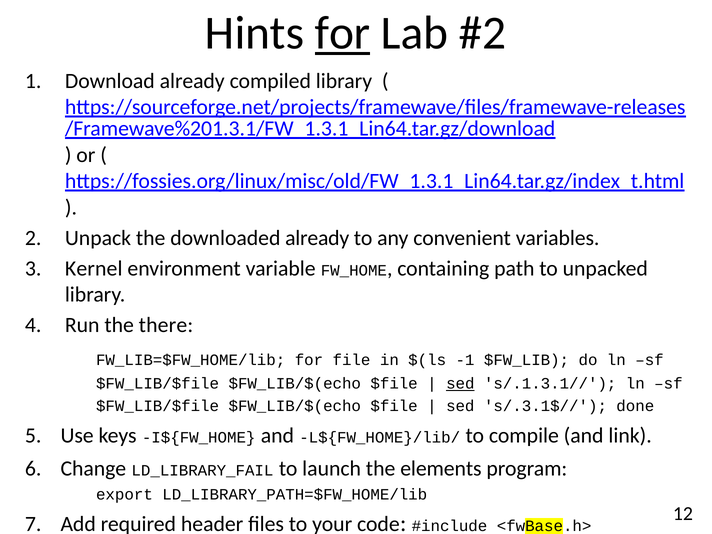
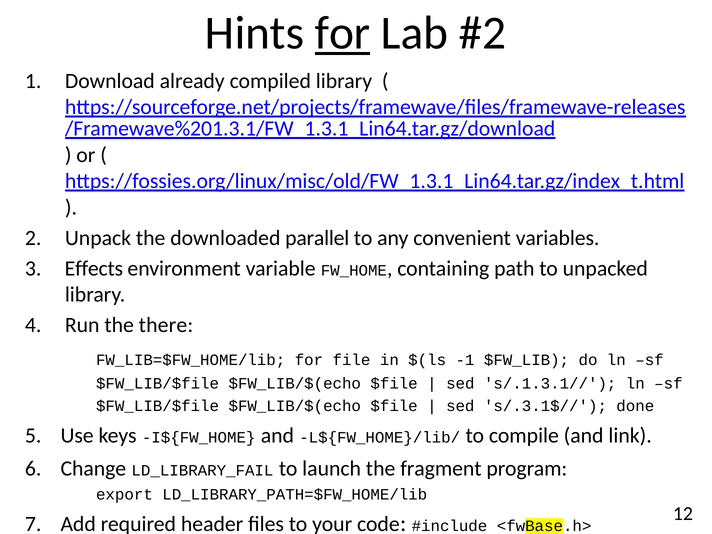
downloaded already: already -> parallel
Kernel: Kernel -> Effects
sed at (460, 384) underline: present -> none
elements: elements -> fragment
